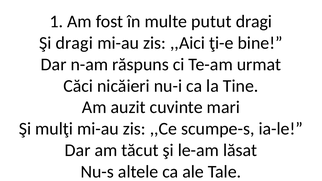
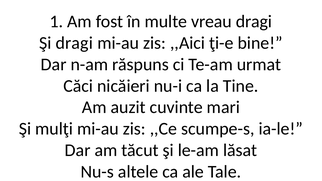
putut: putut -> vreau
